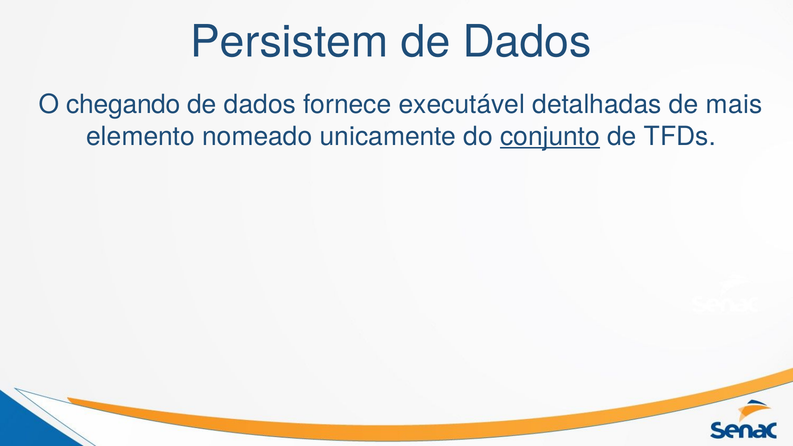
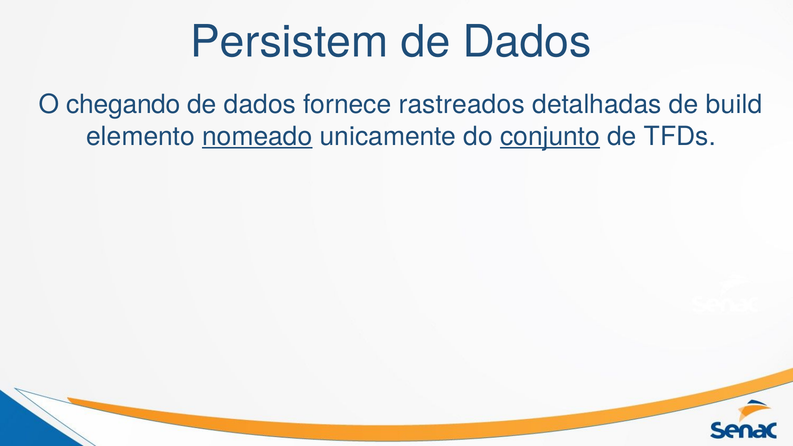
executável: executável -> rastreados
mais: mais -> build
nomeado underline: none -> present
